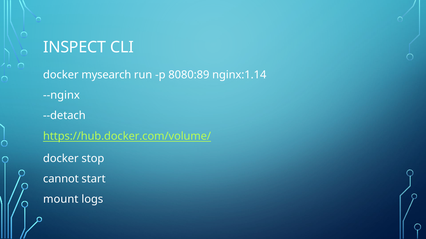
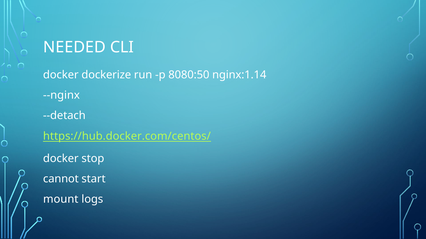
INSPECT: INSPECT -> NEEDED
mysearch: mysearch -> dockerize
8080:89: 8080:89 -> 8080:50
https://hub.docker.com/volume/: https://hub.docker.com/volume/ -> https://hub.docker.com/centos/
